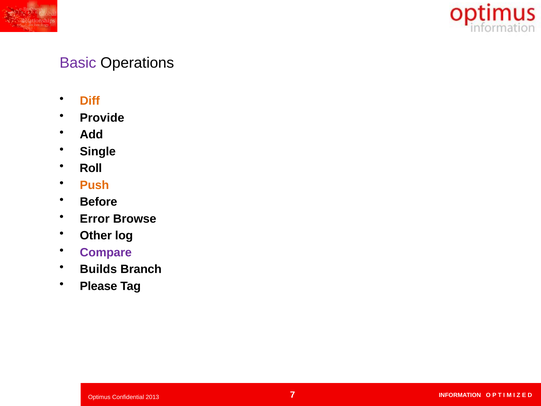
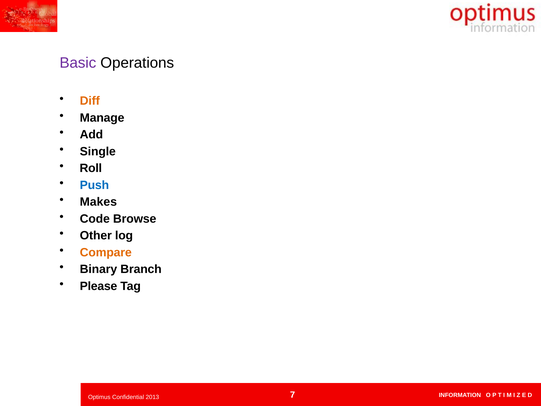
Provide: Provide -> Manage
Push colour: orange -> blue
Before: Before -> Makes
Error: Error -> Code
Compare colour: purple -> orange
Builds: Builds -> Binary
